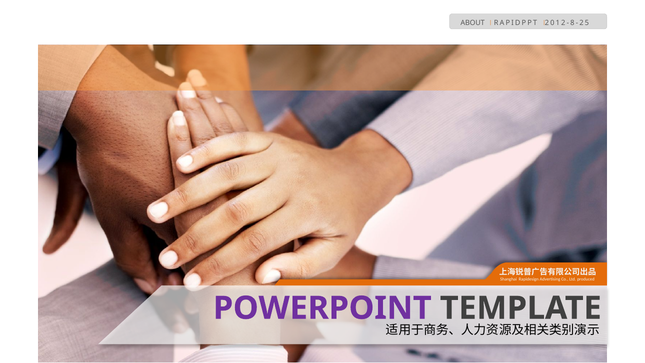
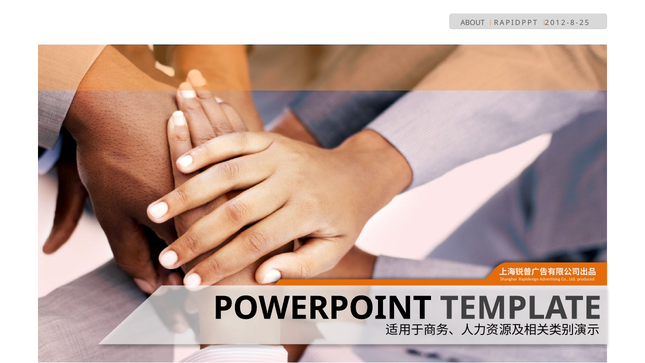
POWERPOINT colour: purple -> black
